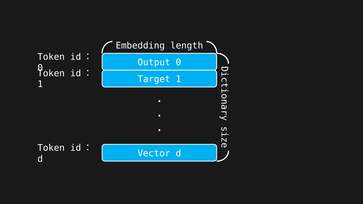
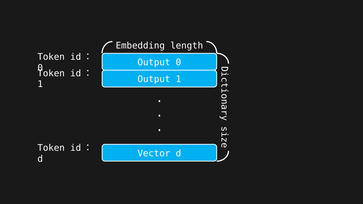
Target at (154, 79): Target -> Output
